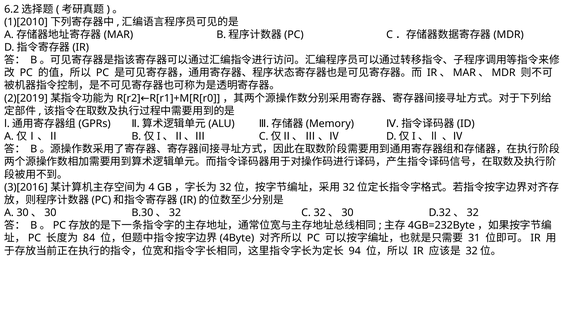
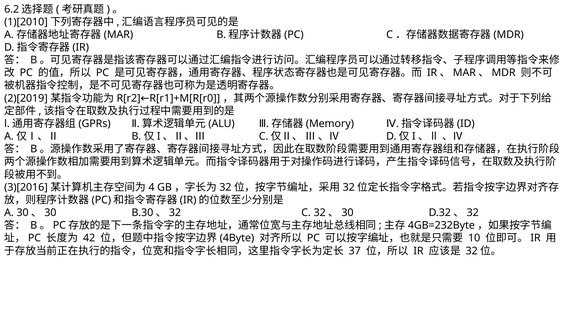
84: 84 -> 42
31: 31 -> 10
94: 94 -> 37
